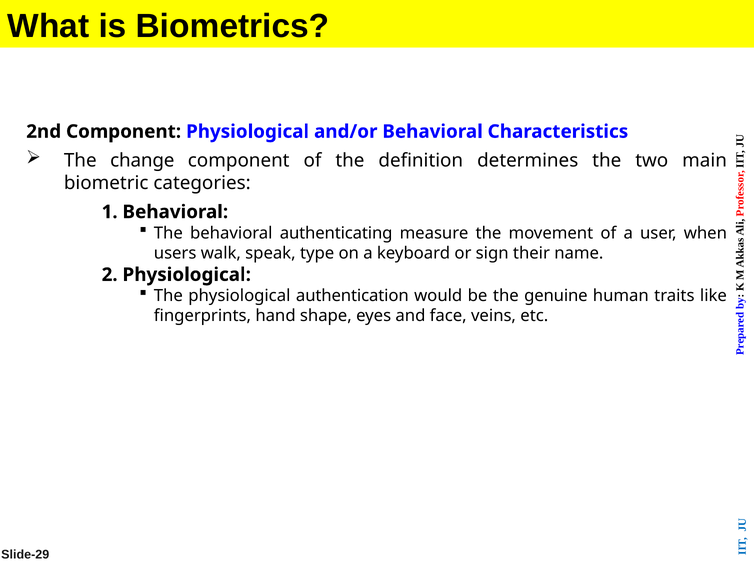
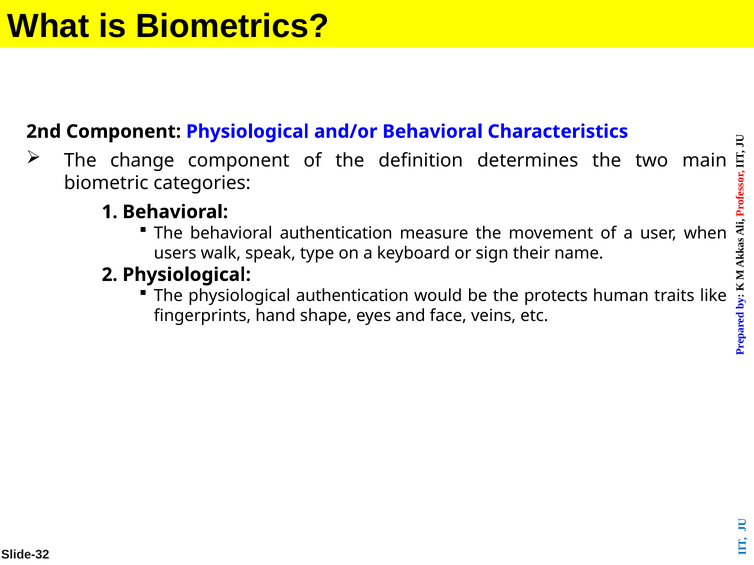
behavioral authenticating: authenticating -> authentication
genuine: genuine -> protects
Slide-29: Slide-29 -> Slide-32
